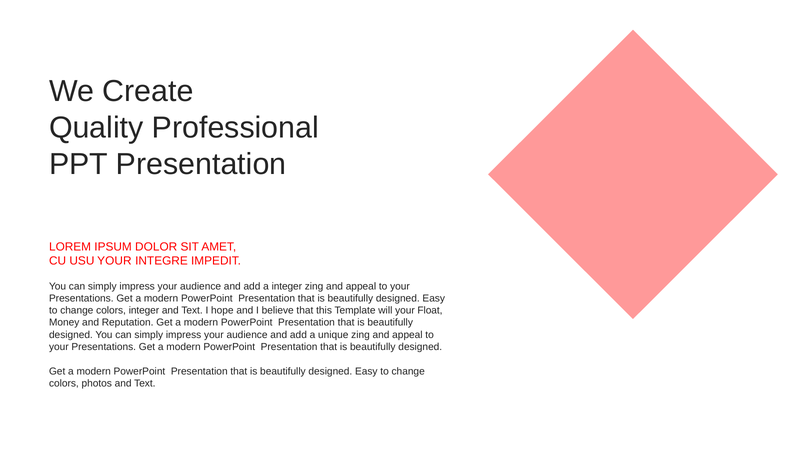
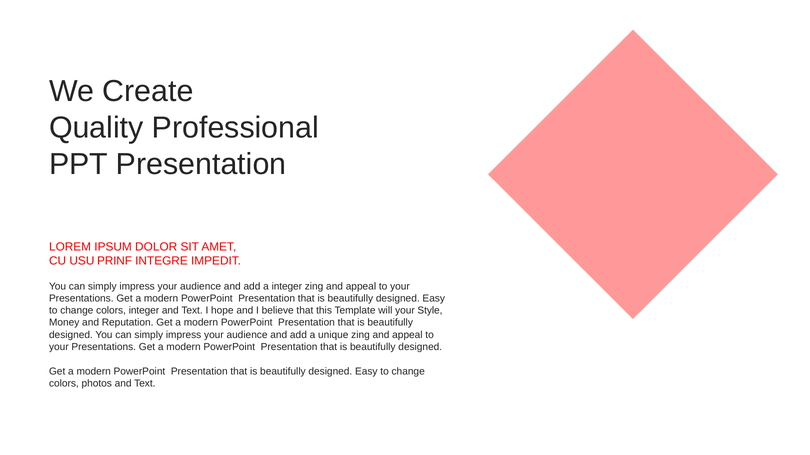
USU YOUR: YOUR -> PRINF
Float: Float -> Style
